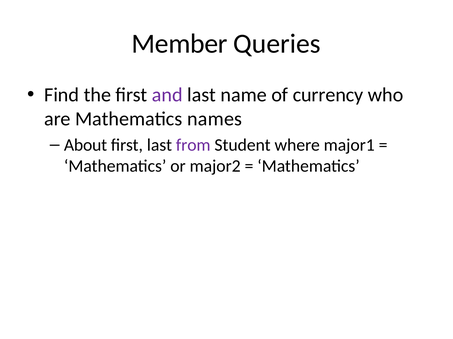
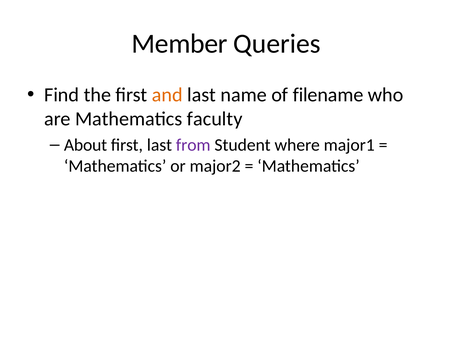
and colour: purple -> orange
currency: currency -> filename
names: names -> faculty
